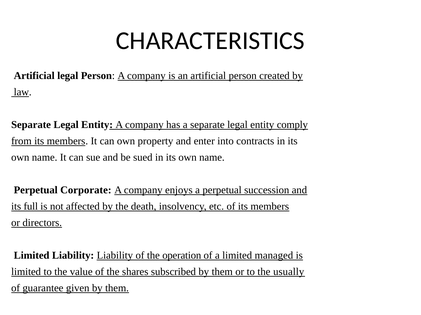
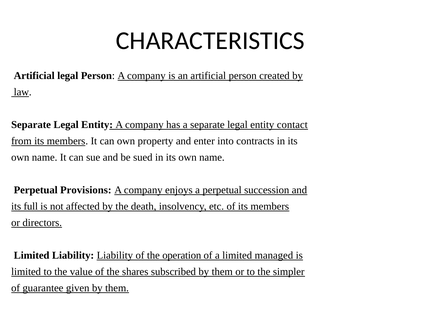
comply: comply -> contact
Corporate: Corporate -> Provisions
usually: usually -> simpler
